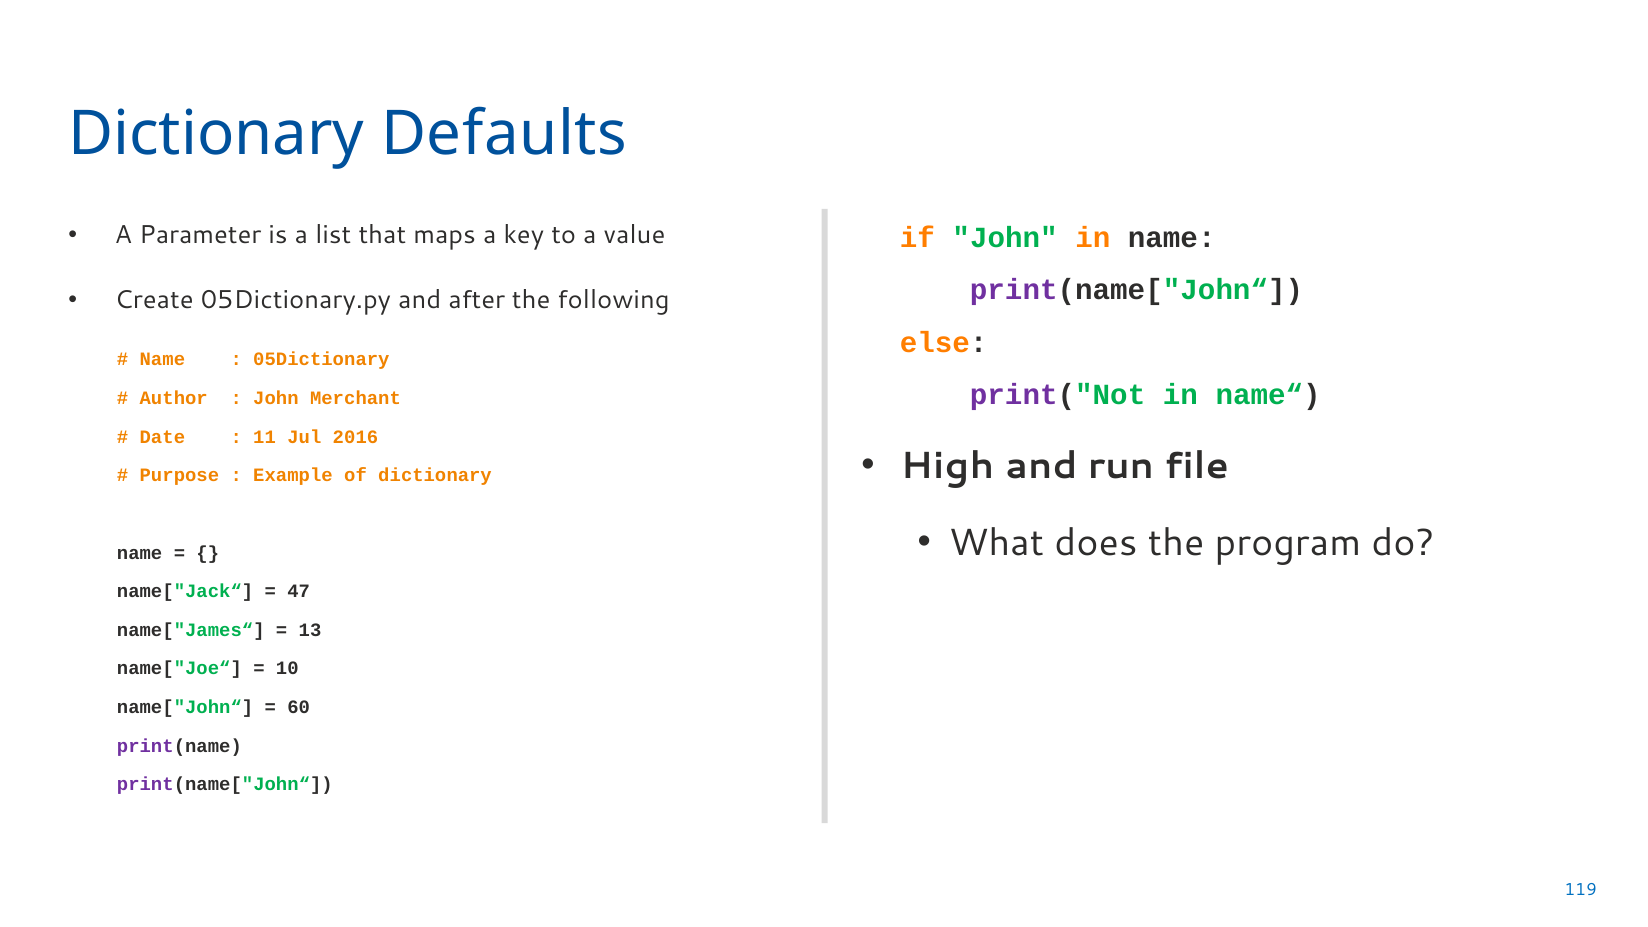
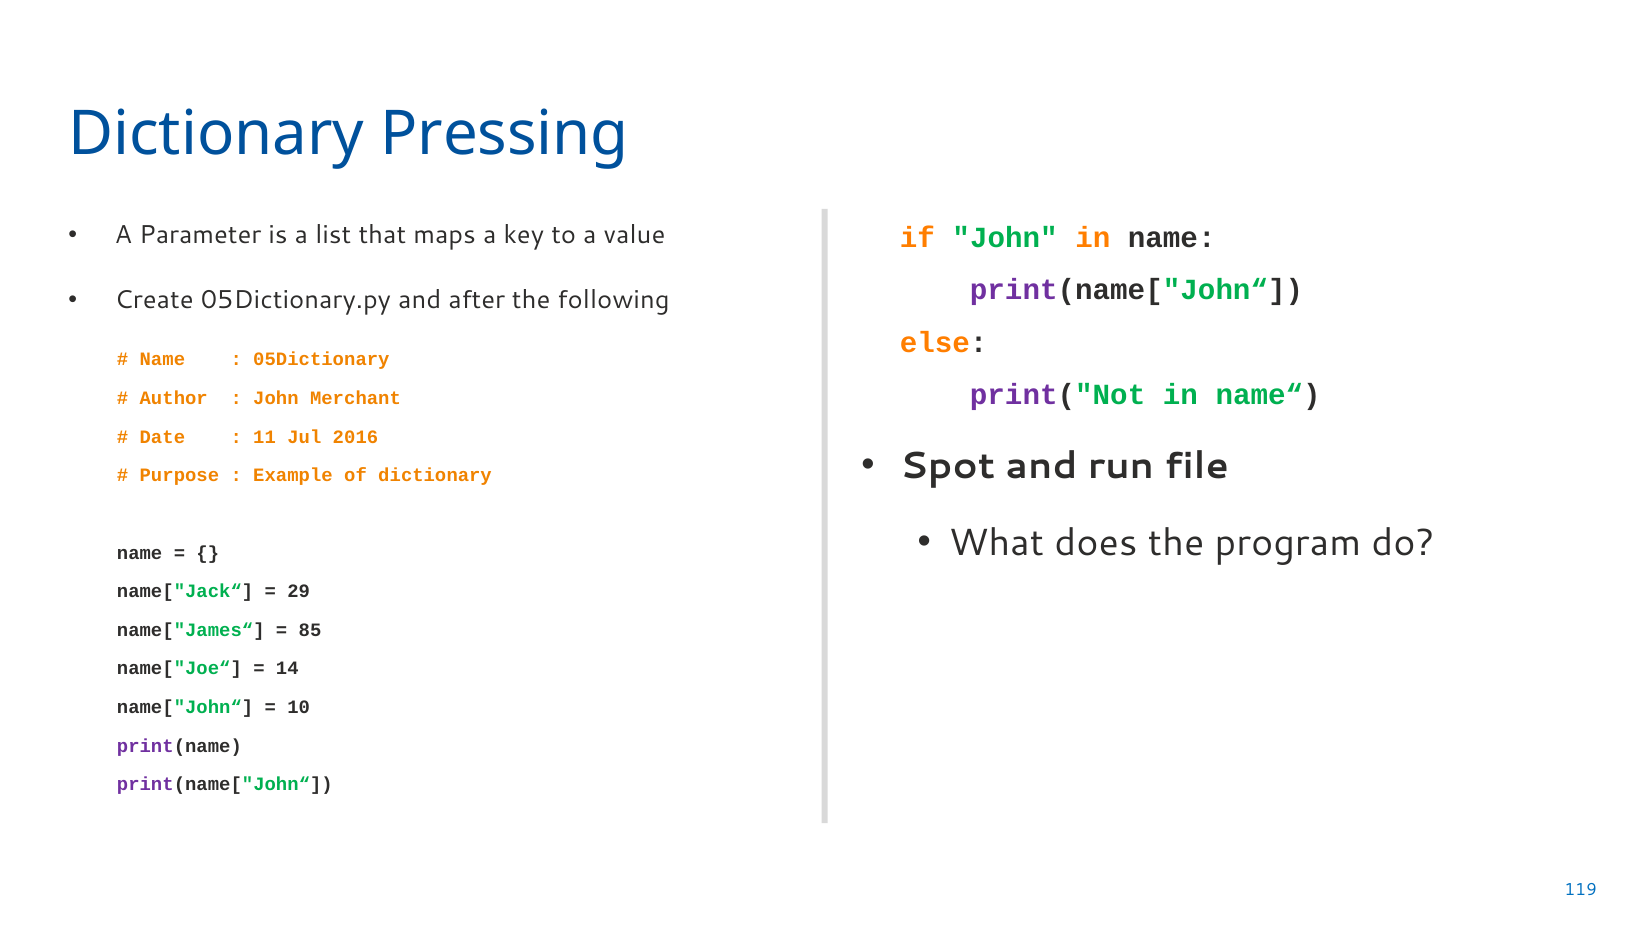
Defaults: Defaults -> Pressing
High: High -> Spot
47: 47 -> 29
13: 13 -> 85
10: 10 -> 14
60: 60 -> 10
